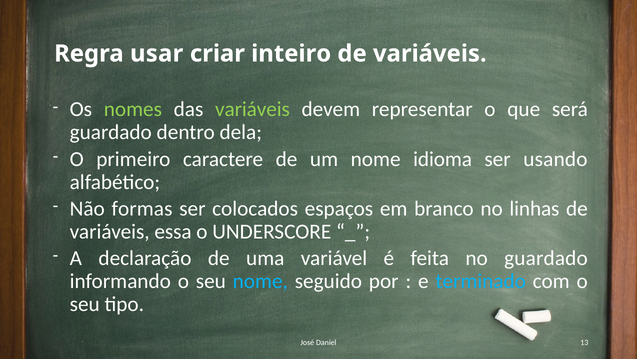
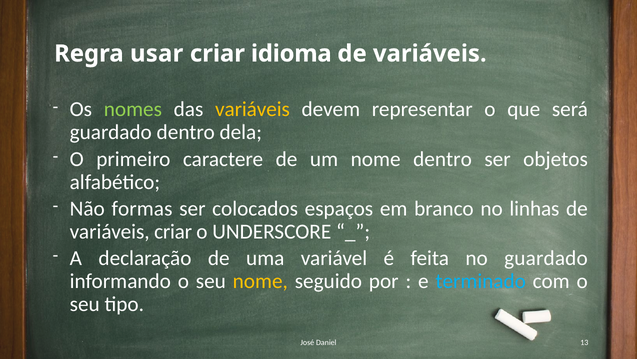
inteiro: inteiro -> idioma
variáveis at (252, 109) colour: light green -> yellow
nome idioma: idioma -> dentro
usando: usando -> objetos
variáveis essa: essa -> criar
nome at (260, 281) colour: light blue -> yellow
